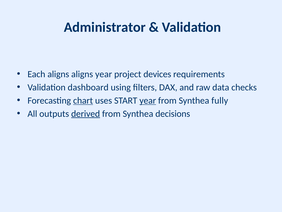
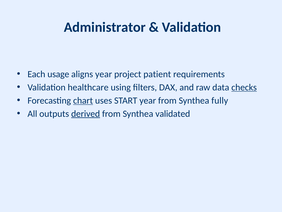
Each aligns: aligns -> usage
devices: devices -> patient
dashboard: dashboard -> healthcare
checks underline: none -> present
year at (148, 100) underline: present -> none
decisions: decisions -> validated
